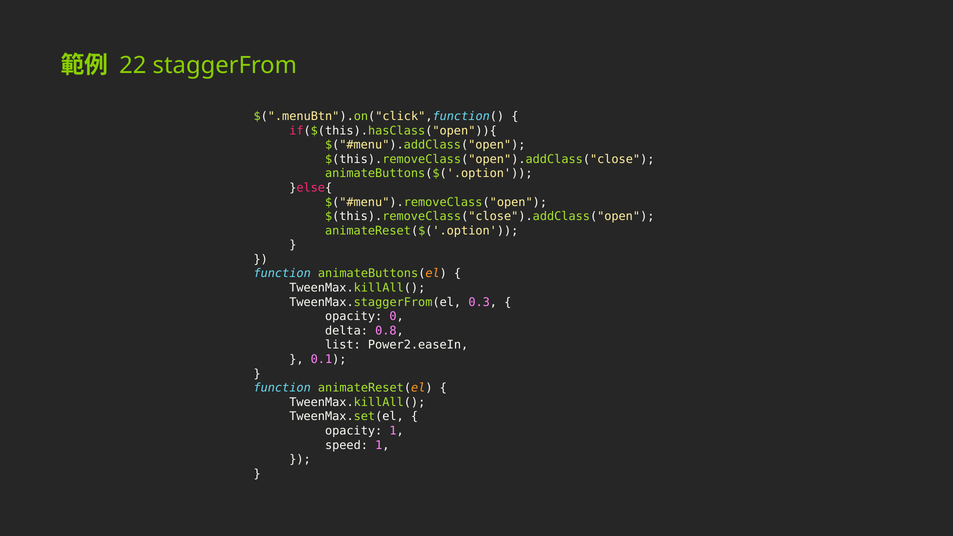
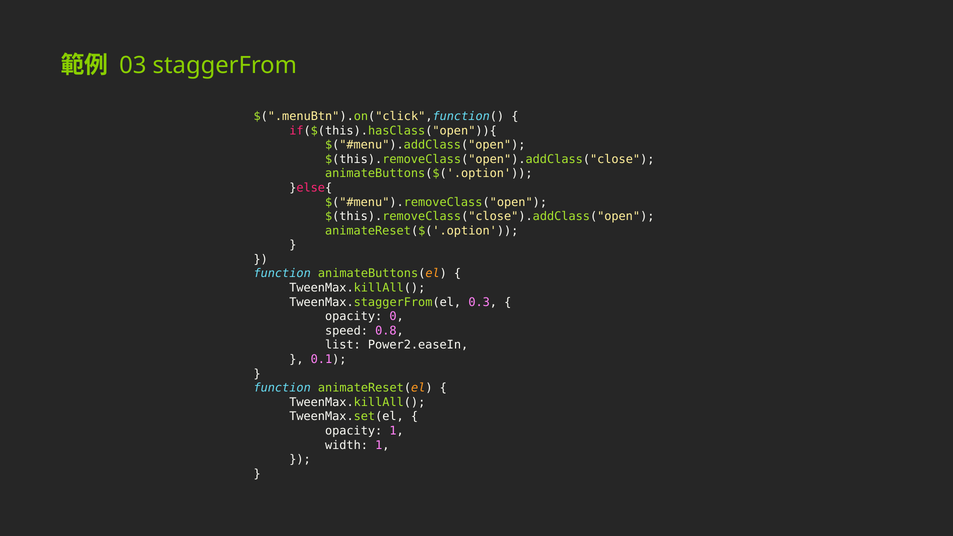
22: 22 -> 03
delta: delta -> speed
speed: speed -> width
